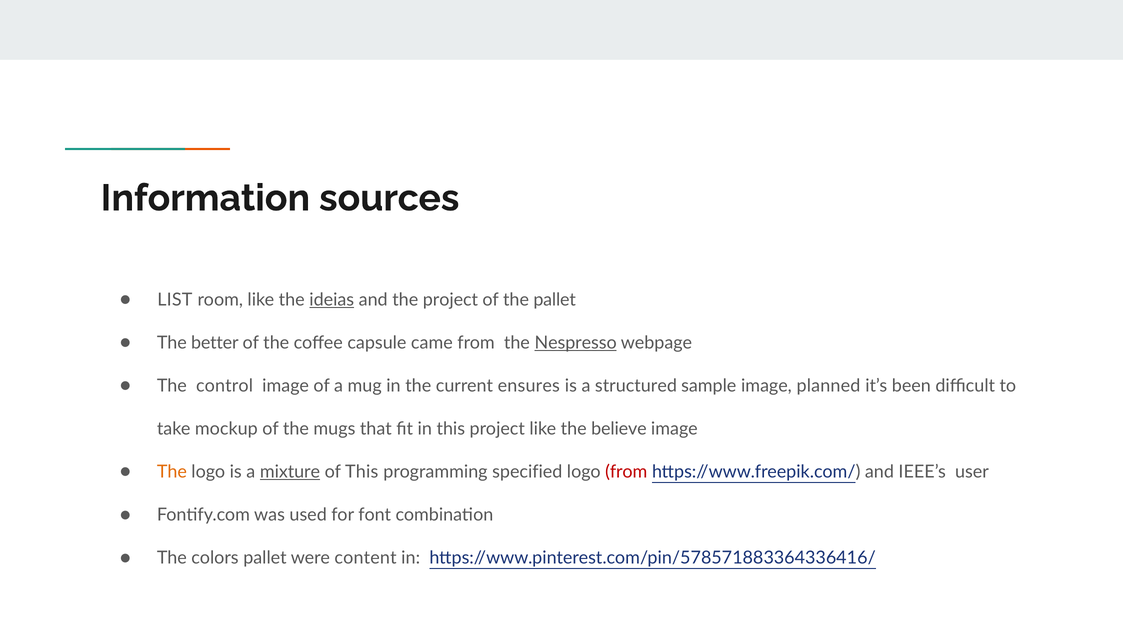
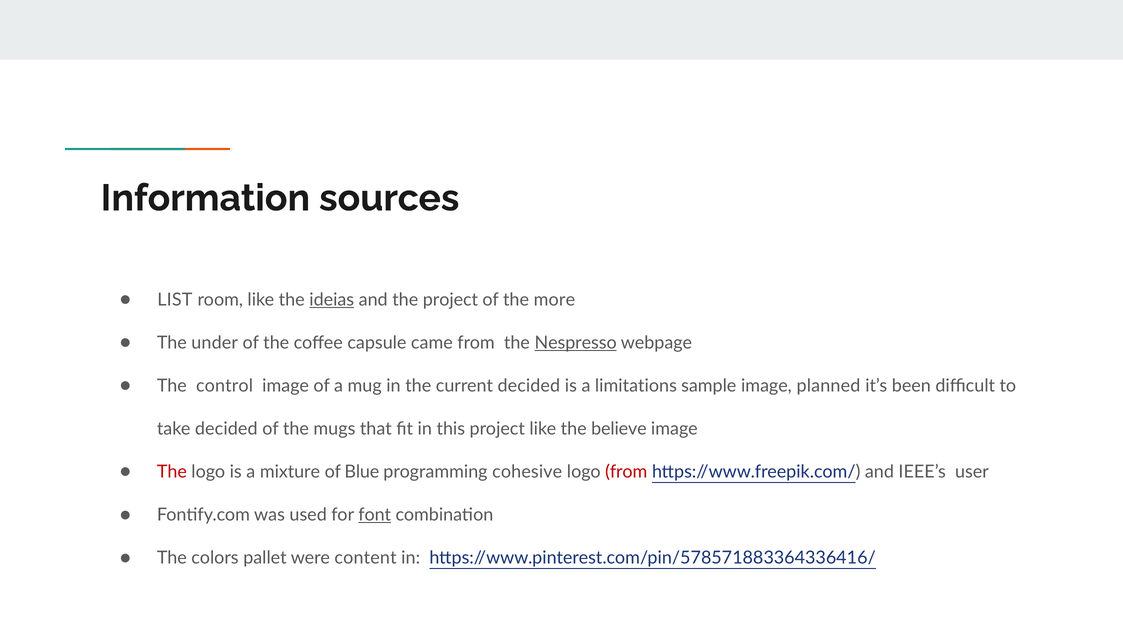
the pallet: pallet -> more
better: better -> under
current ensures: ensures -> decided
structured: structured -> limitations
take mockup: mockup -> decided
The at (172, 472) colour: orange -> red
mixture underline: present -> none
of This: This -> Blue
specified: specified -> cohesive
font underline: none -> present
